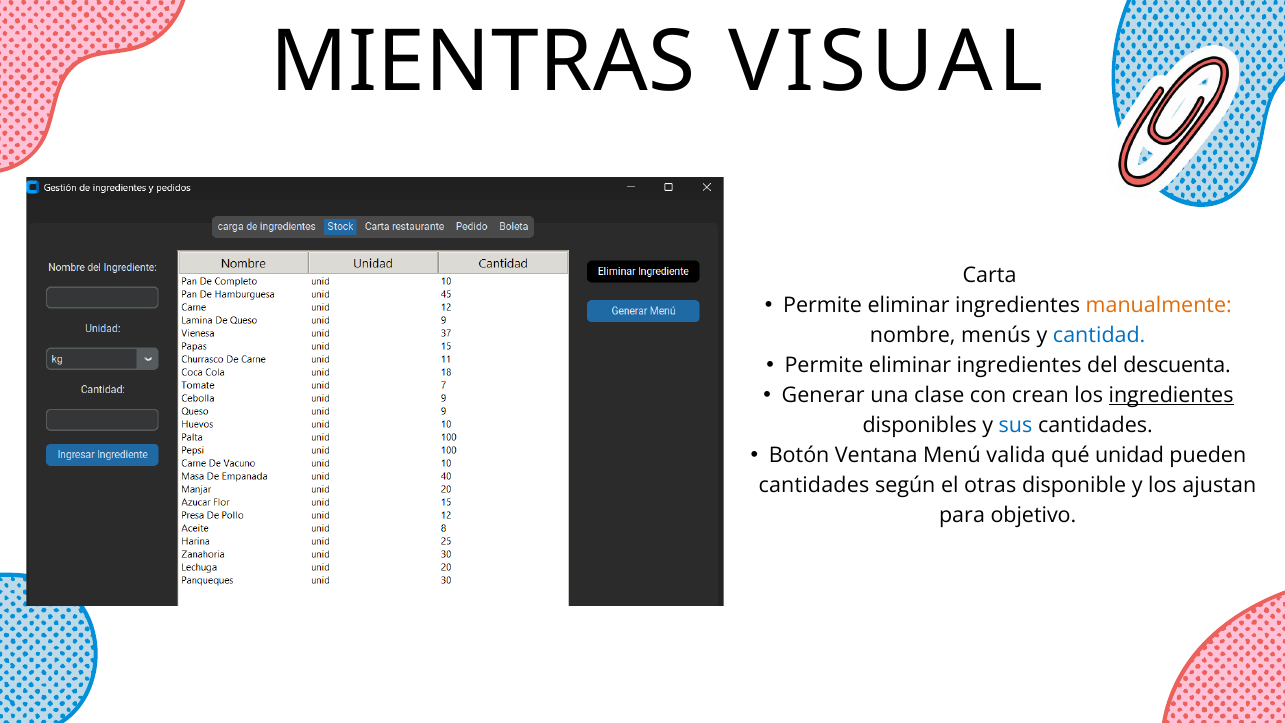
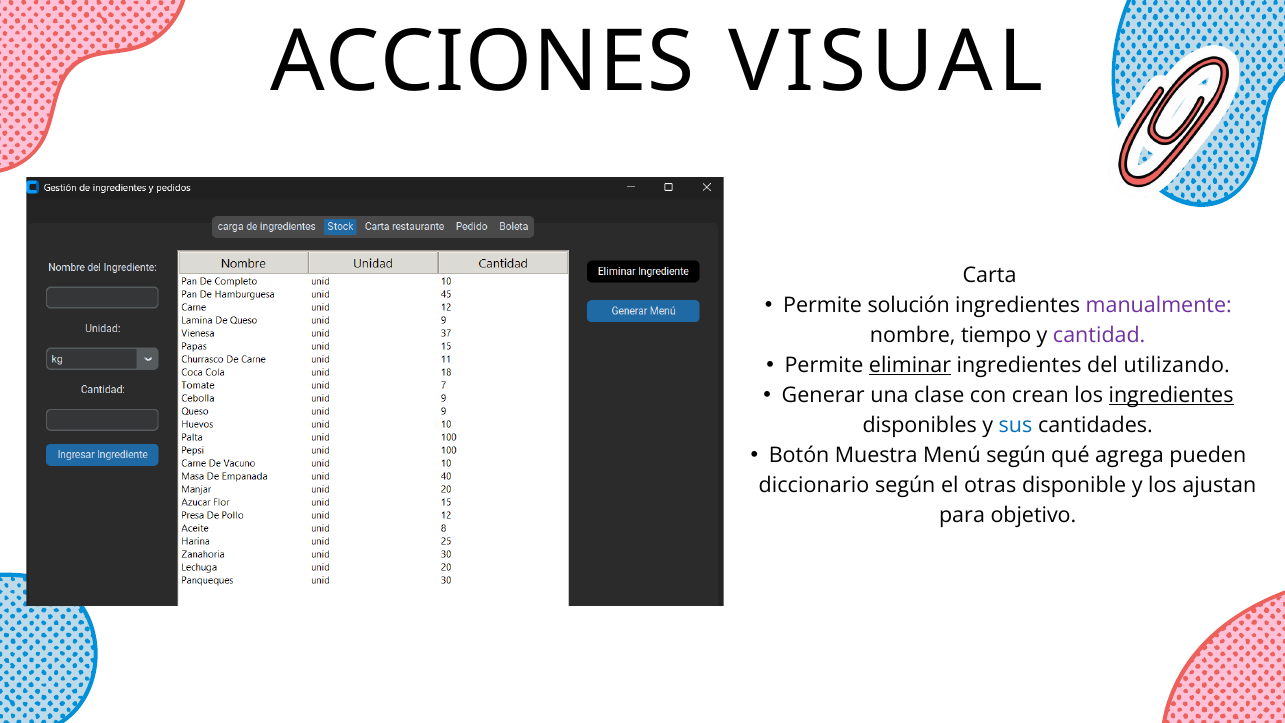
MIENTRAS: MIENTRAS -> ACCIONES
eliminar at (909, 305): eliminar -> solución
manualmente colour: orange -> purple
menús: menús -> tiempo
cantidad colour: blue -> purple
eliminar at (910, 365) underline: none -> present
descuenta: descuenta -> utilizando
Ventana: Ventana -> Muestra
Menú valida: valida -> según
unidad: unidad -> agrega
cantidades at (814, 486): cantidades -> diccionario
